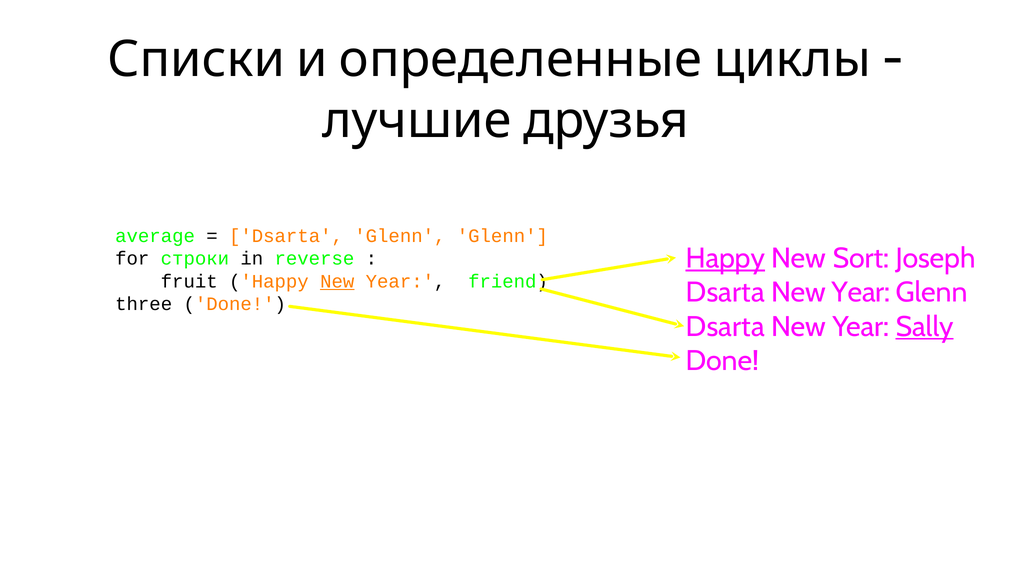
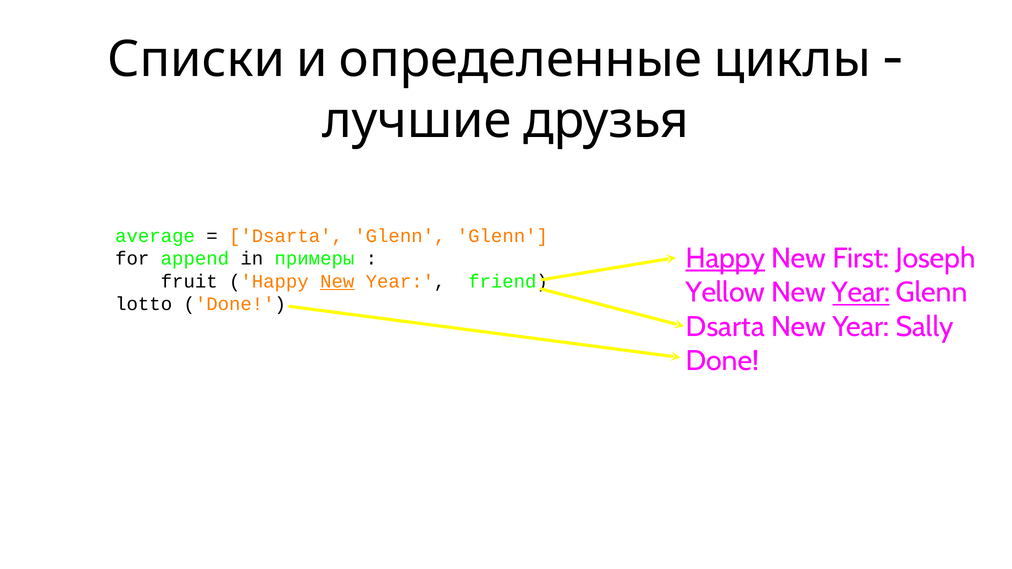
Sort: Sort -> First
строки: строки -> append
reverse: reverse -> примеры
Dsarta at (725, 293): Dsarta -> Yellow
Year at (861, 293) underline: none -> present
three: three -> lotto
Sally underline: present -> none
